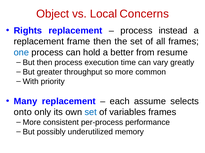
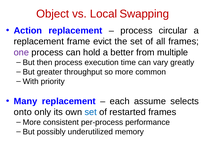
Concerns: Concerns -> Swapping
Rights: Rights -> Action
instead: instead -> circular
frame then: then -> evict
one colour: blue -> purple
resume: resume -> multiple
variables: variables -> restarted
